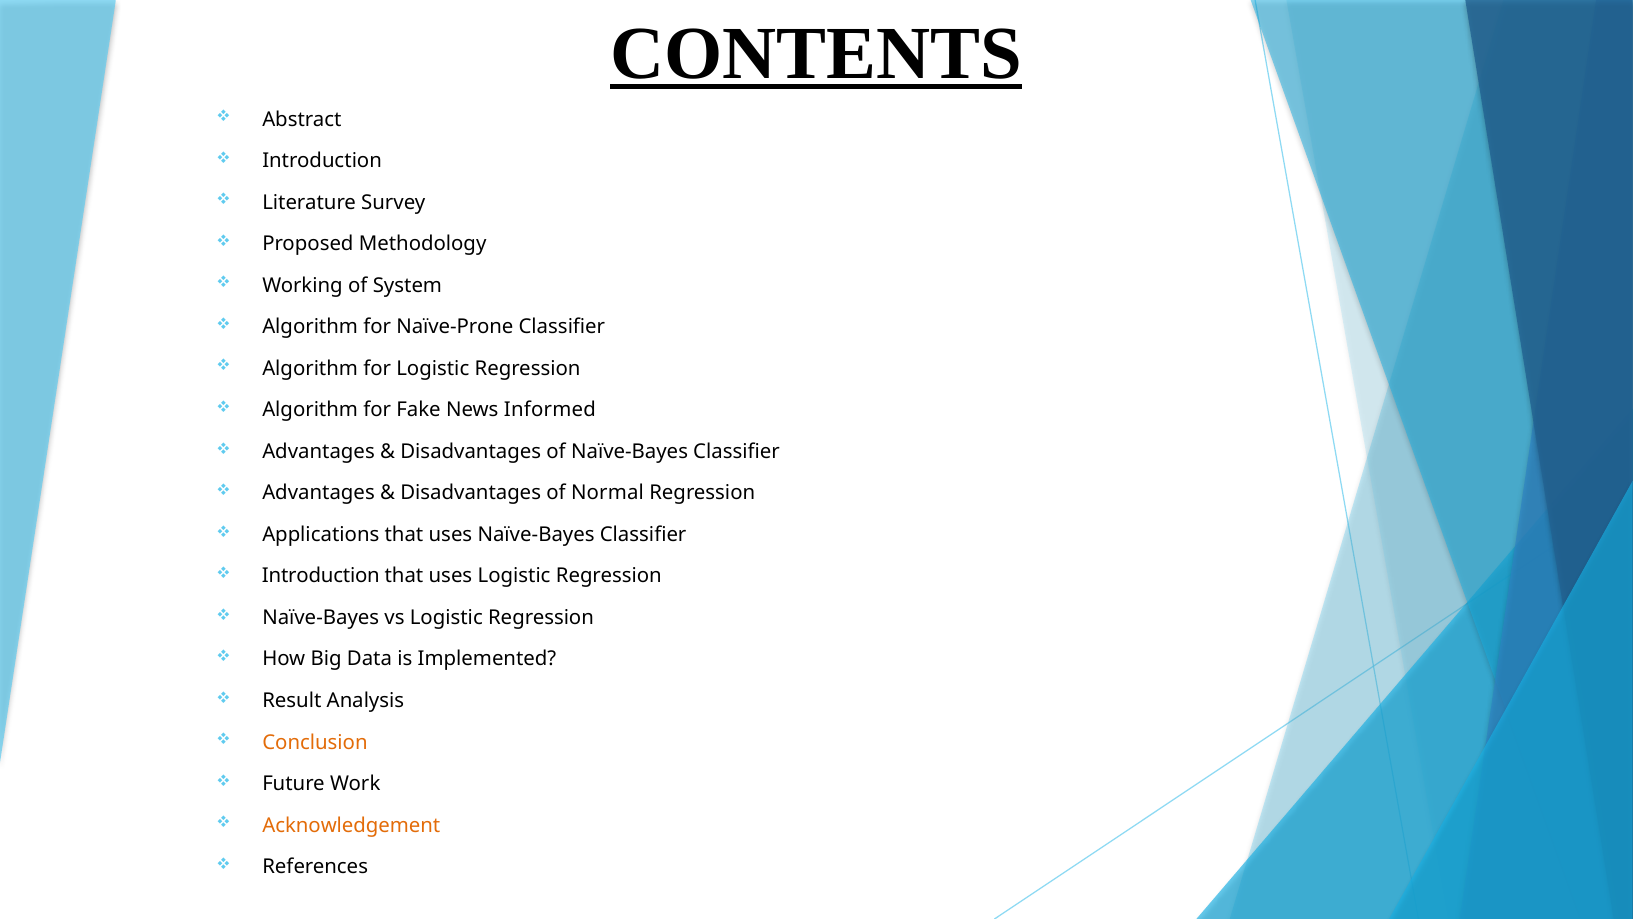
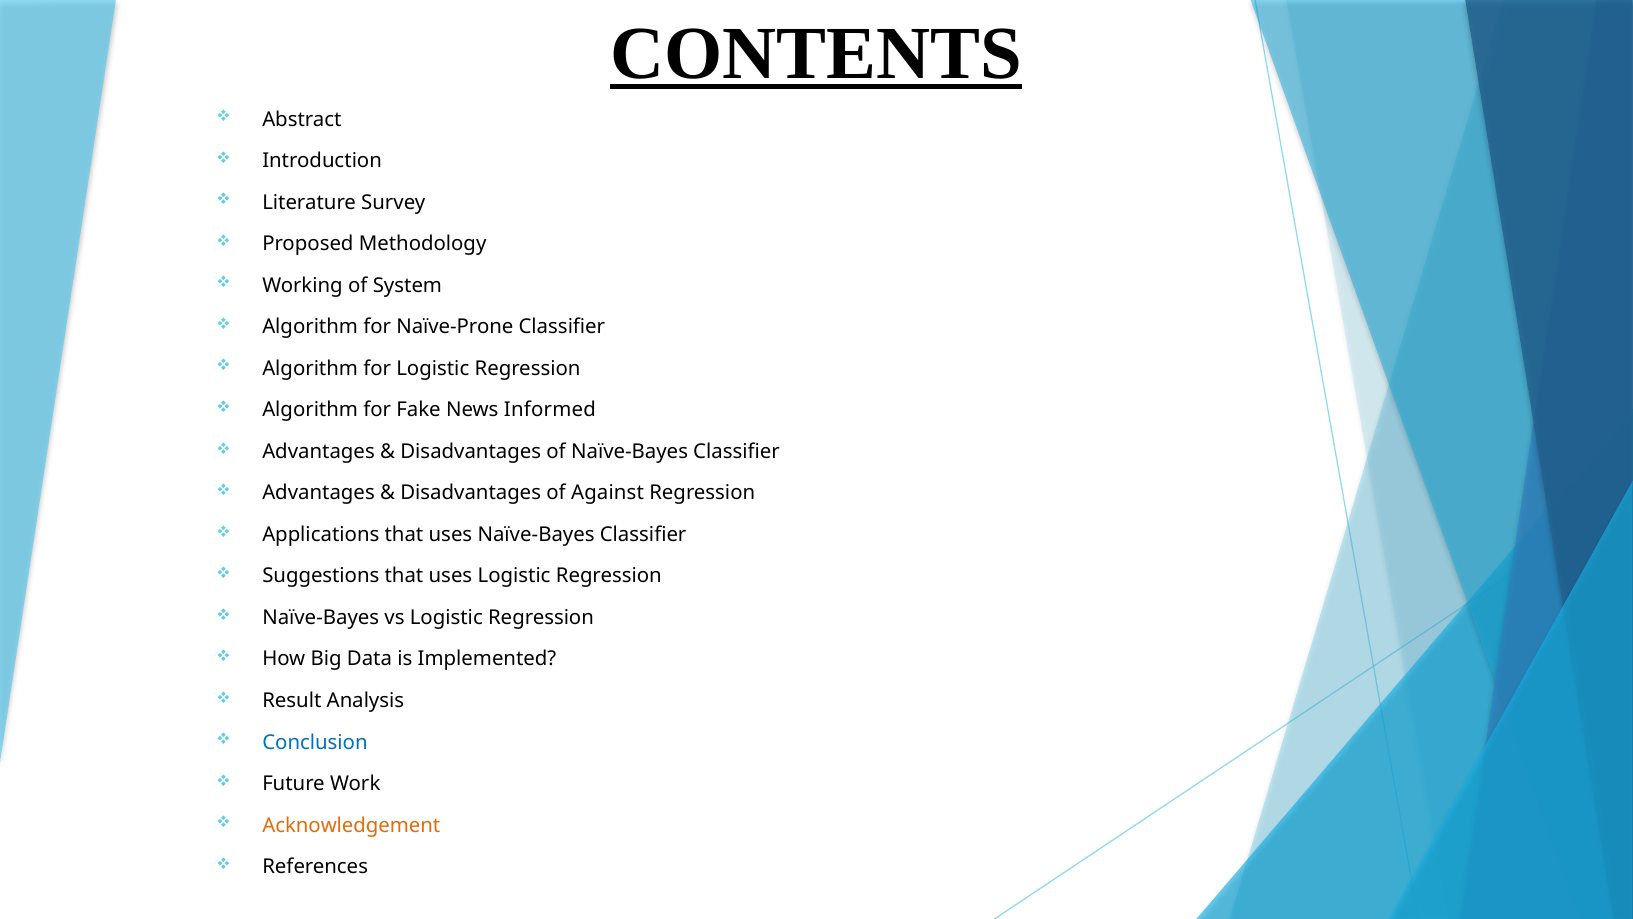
Normal: Normal -> Against
Introduction at (321, 576): Introduction -> Suggestions
Conclusion colour: orange -> blue
